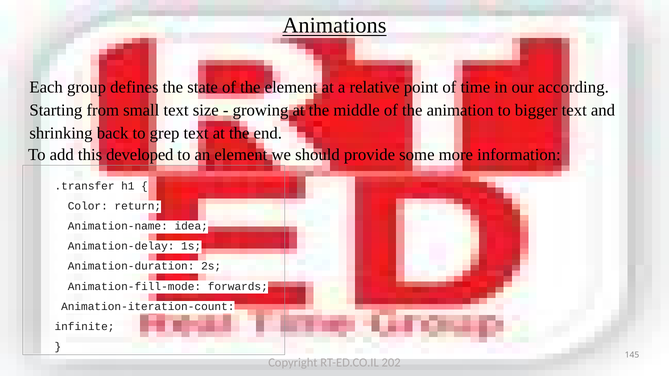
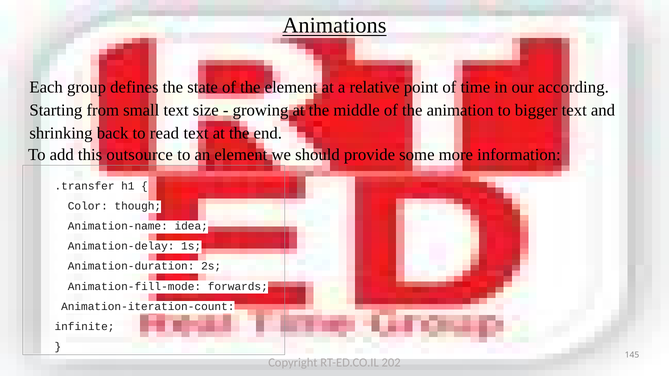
grep: grep -> read
developed: developed -> outsource
return: return -> though
